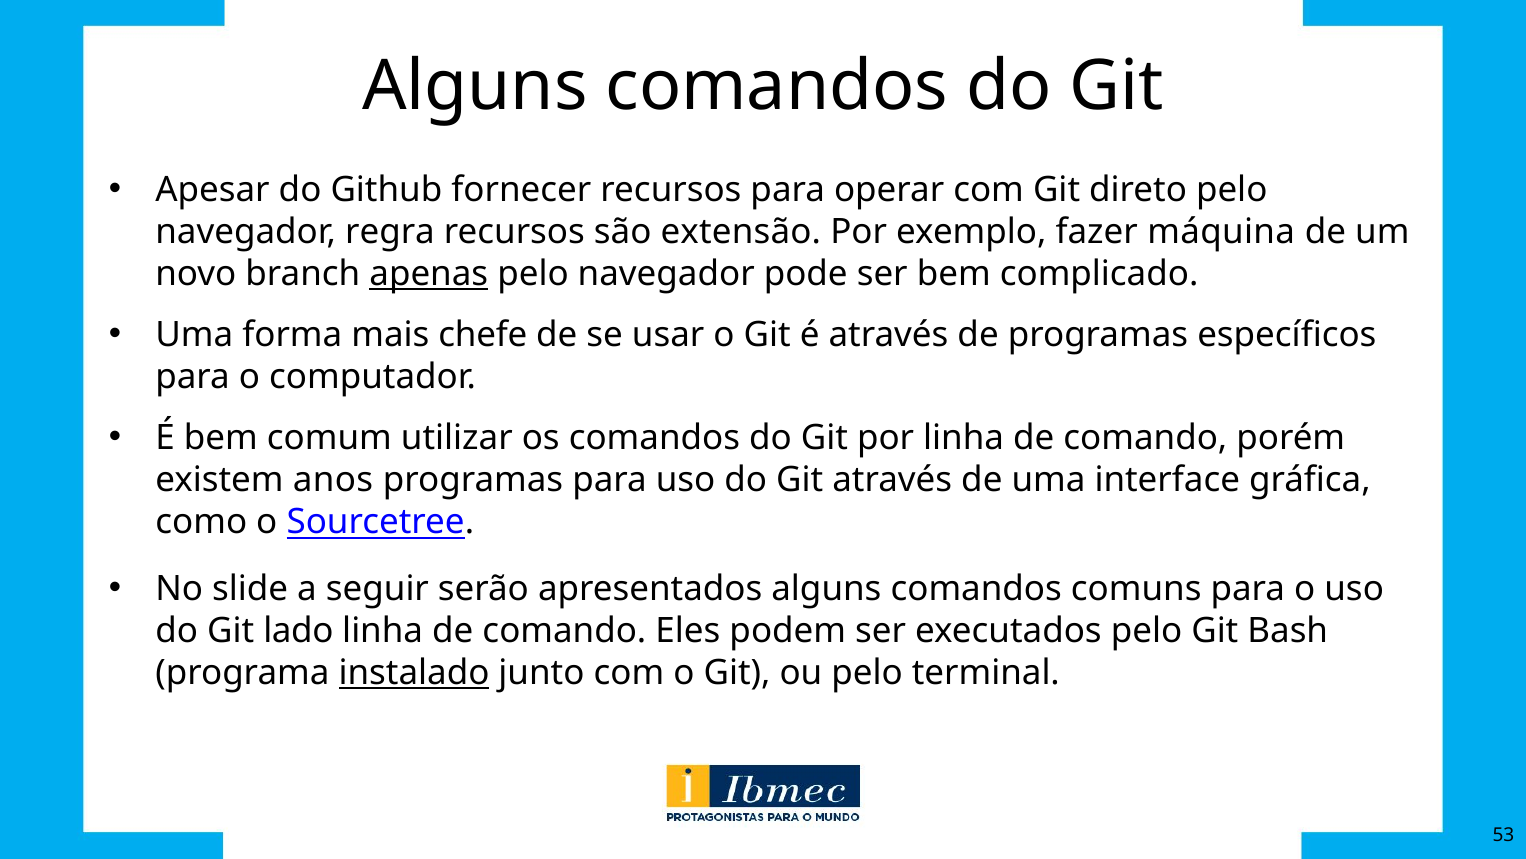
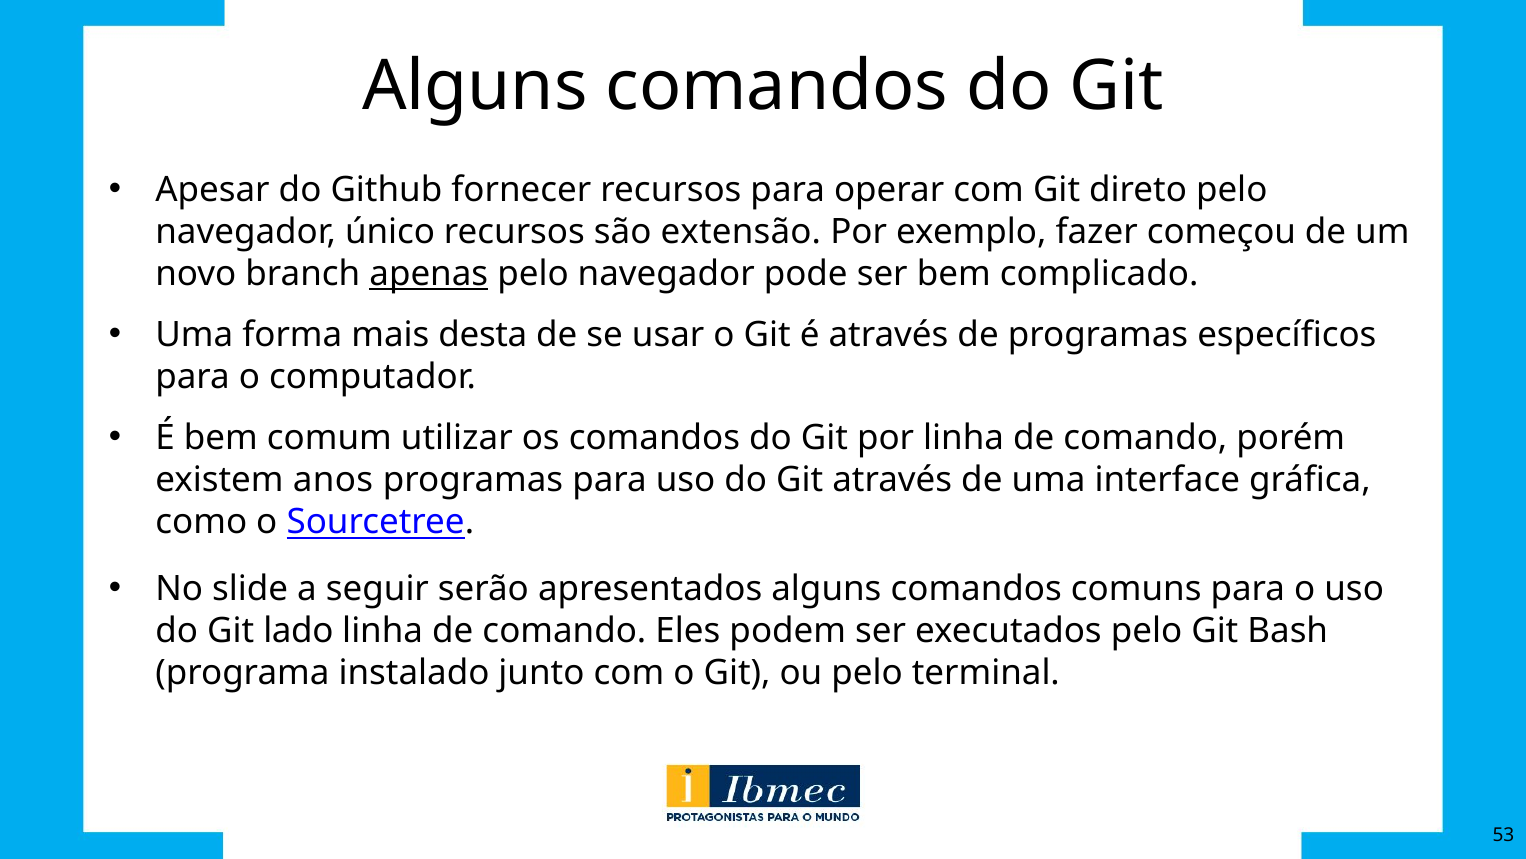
regra: regra -> único
máquina: máquina -> começou
chefe: chefe -> desta
instalado underline: present -> none
